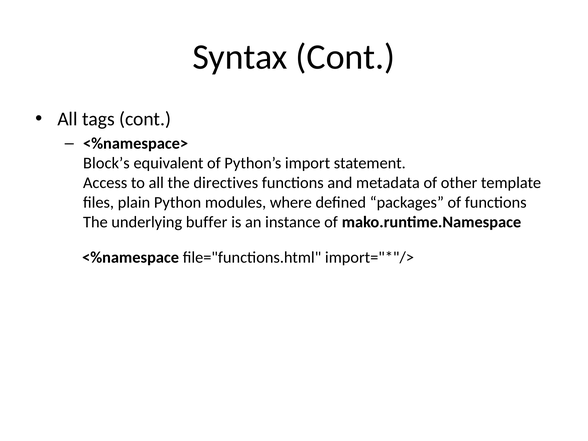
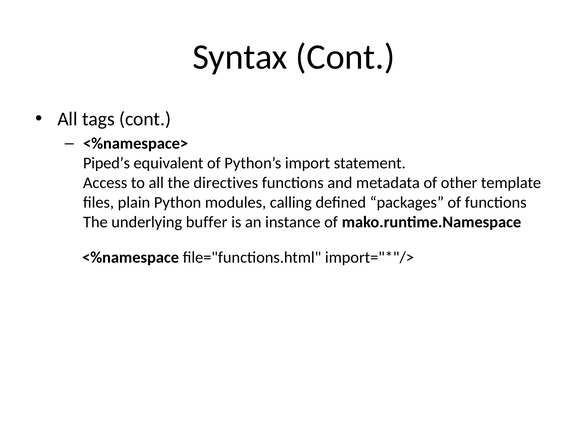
Block’s: Block’s -> Piped’s
where: where -> calling
